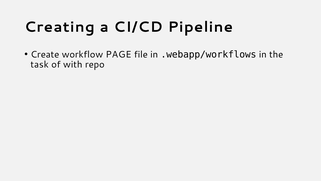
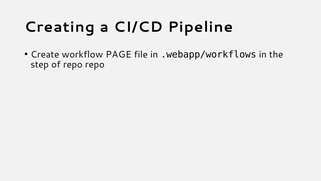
task: task -> step
of with: with -> repo
